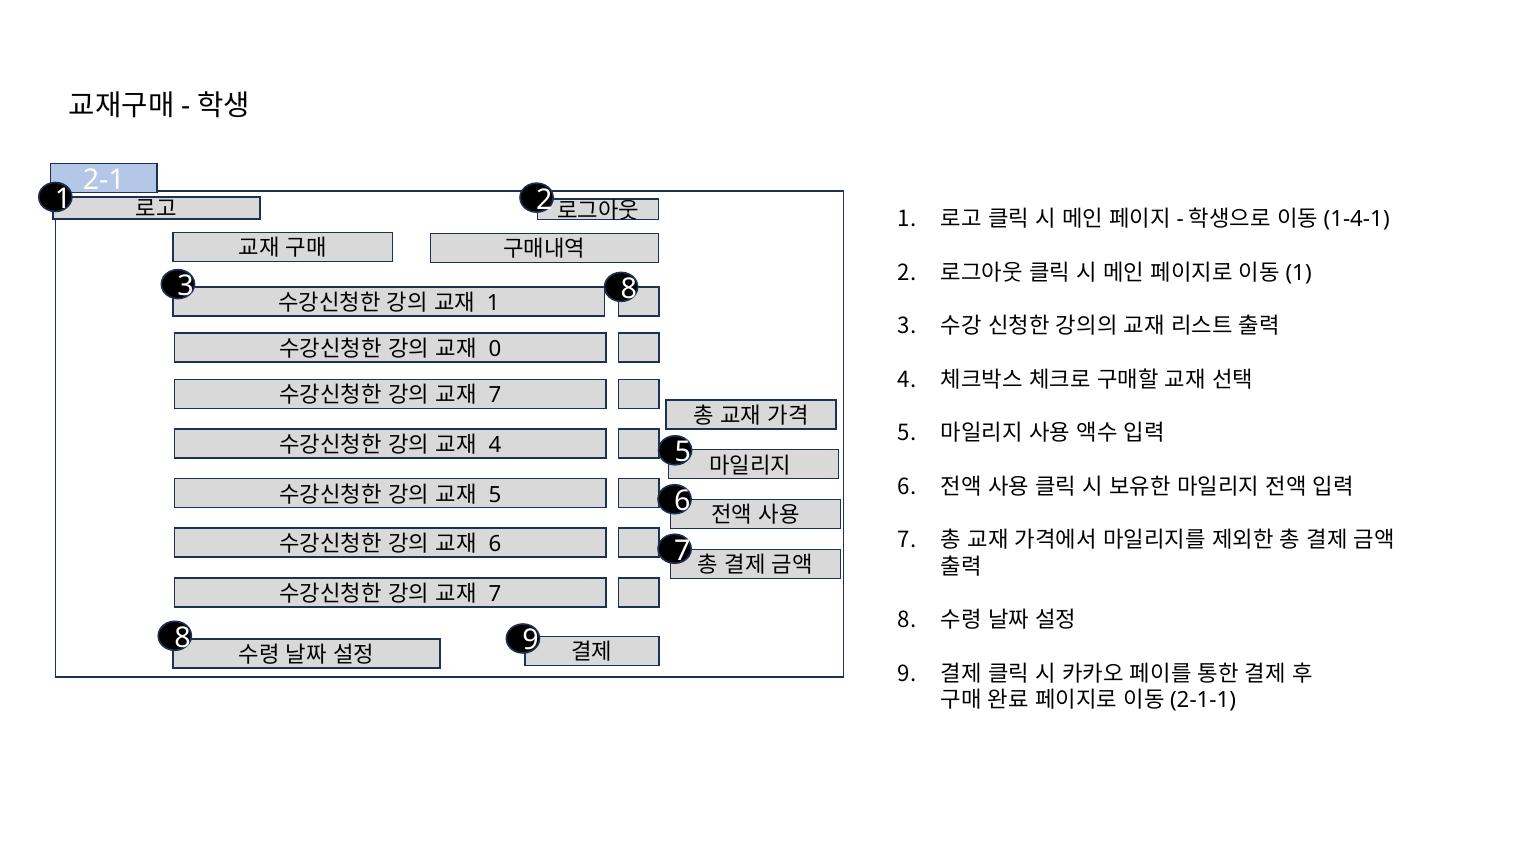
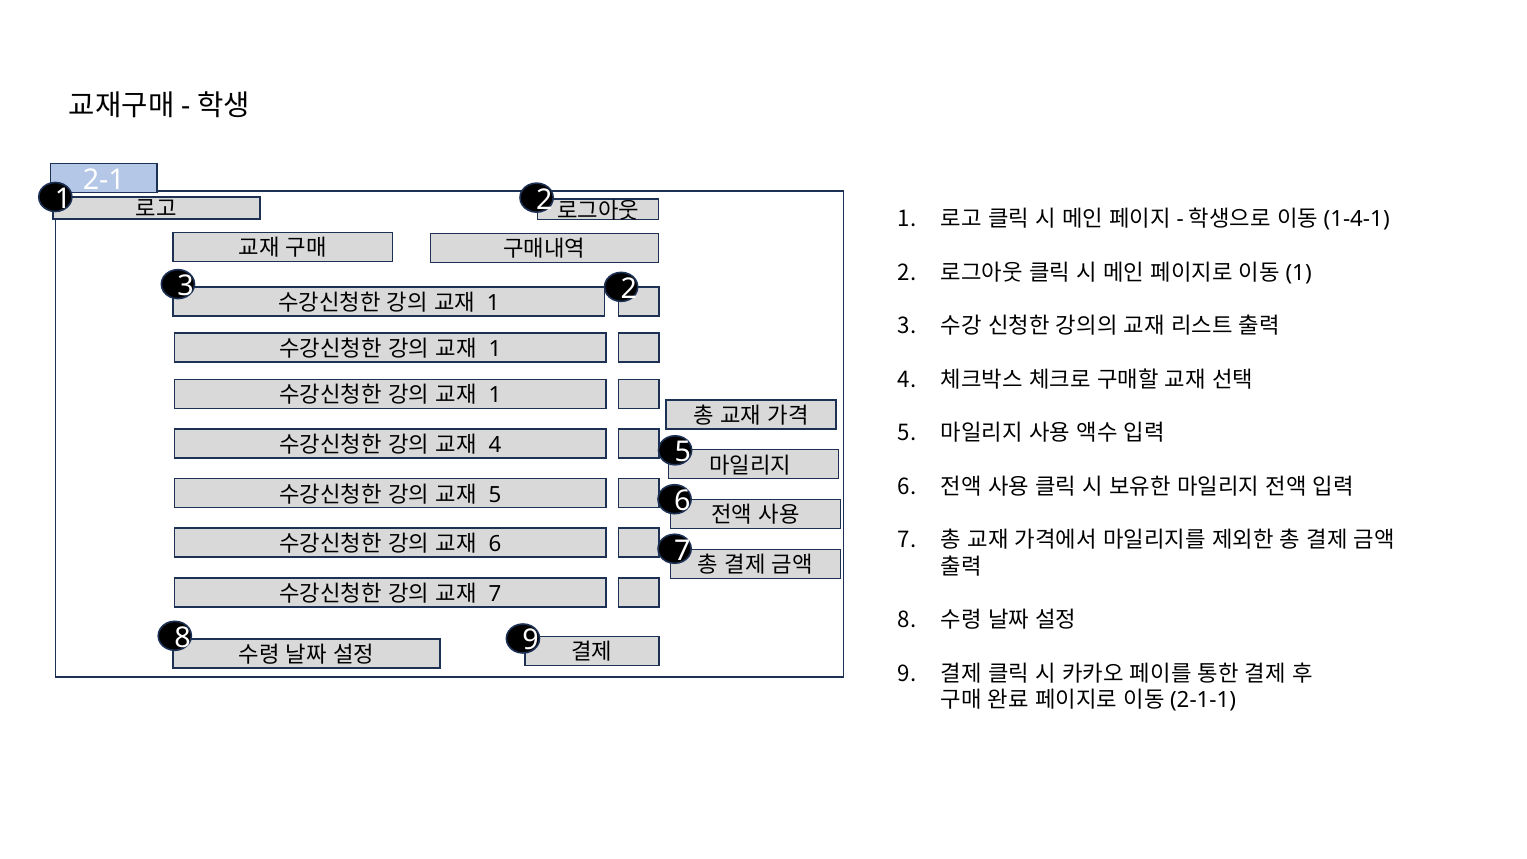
3 8: 8 -> 2
0 at (495, 349): 0 -> 1
7 at (495, 396): 7 -> 1
